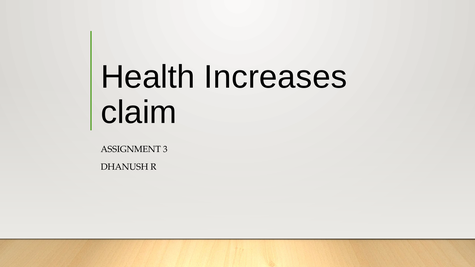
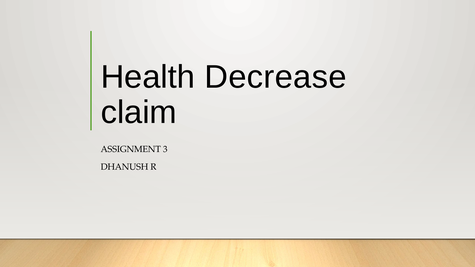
Increases: Increases -> Decrease
